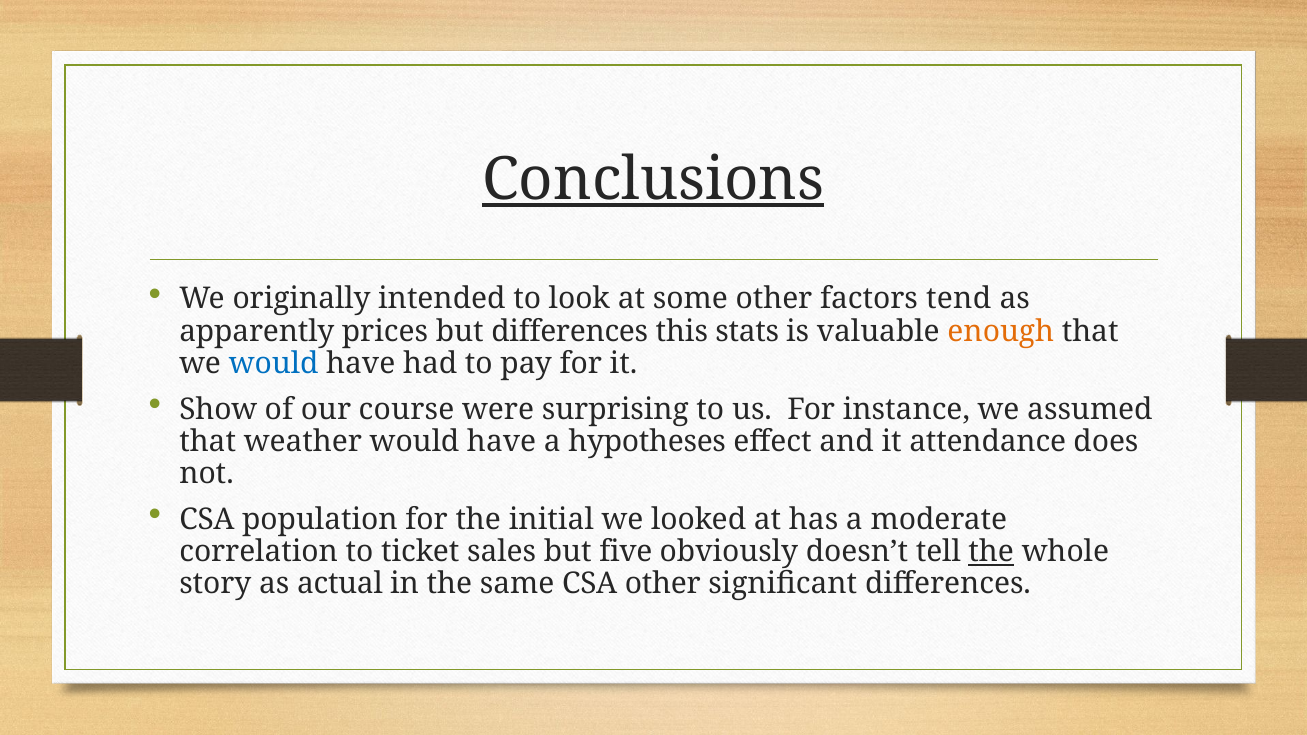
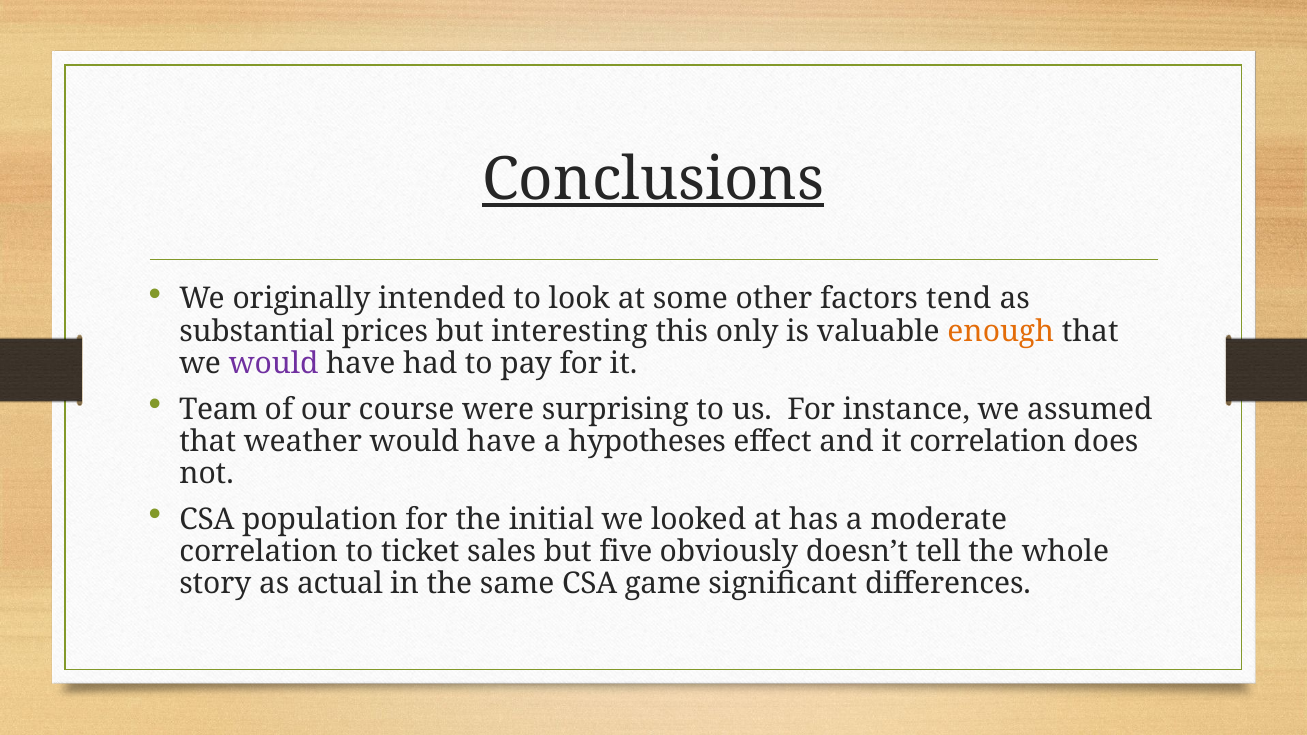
apparently: apparently -> substantial
but differences: differences -> interesting
stats: stats -> only
would at (274, 364) colour: blue -> purple
Show: Show -> Team
it attendance: attendance -> correlation
the at (991, 552) underline: present -> none
CSA other: other -> game
